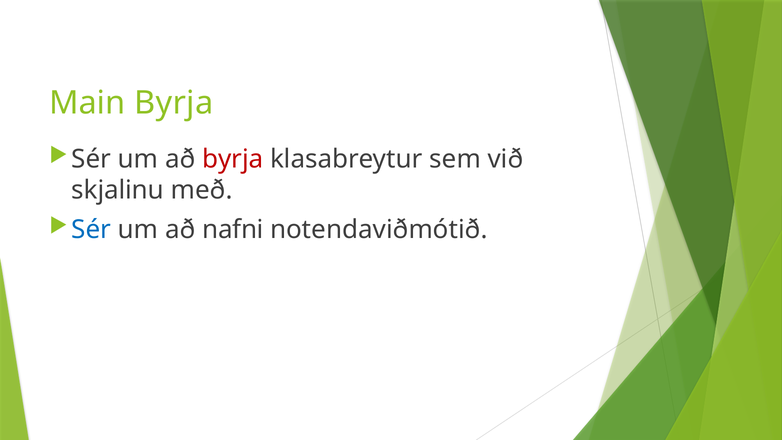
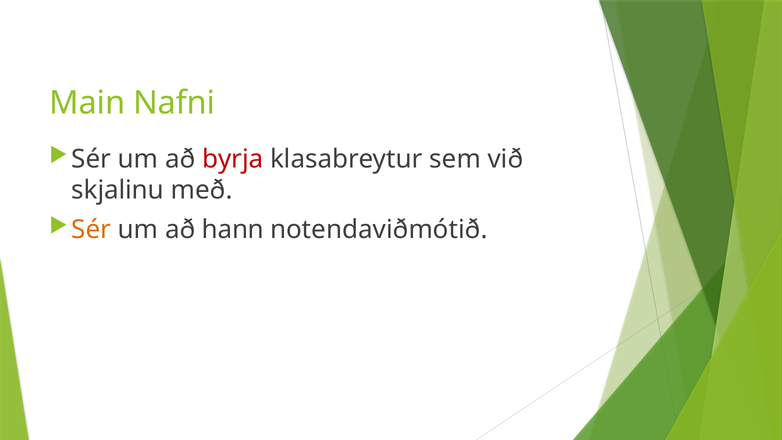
Main Byrja: Byrja -> Nafni
Sér at (91, 230) colour: blue -> orange
nafni: nafni -> hann
